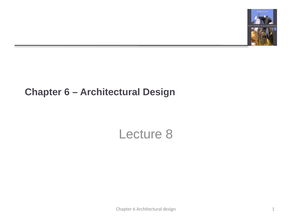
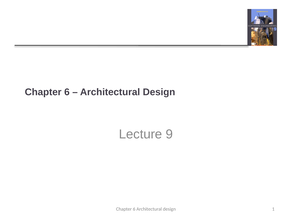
8: 8 -> 9
